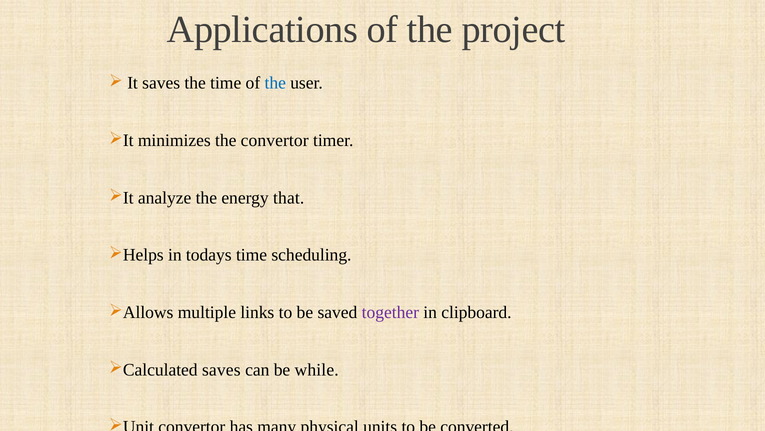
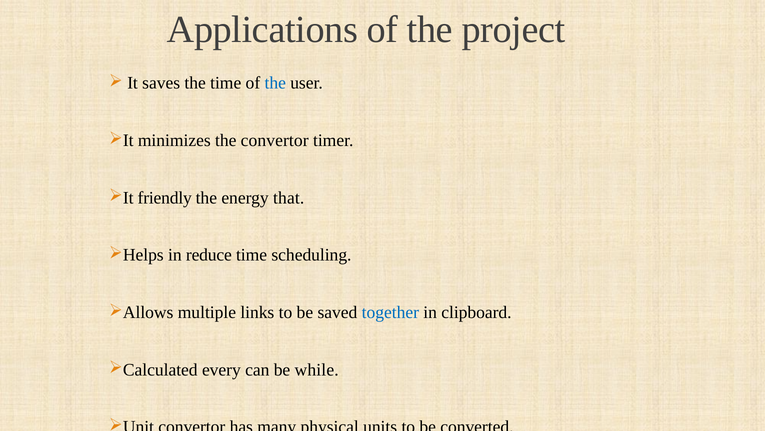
analyze: analyze -> friendly
todays: todays -> reduce
together colour: purple -> blue
saves at (221, 369): saves -> every
